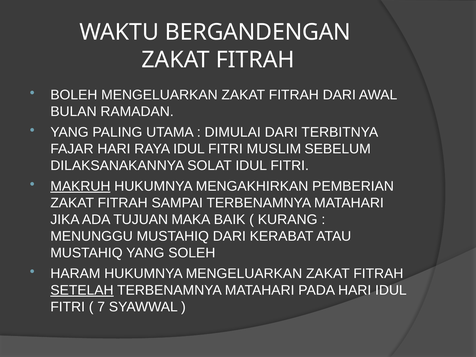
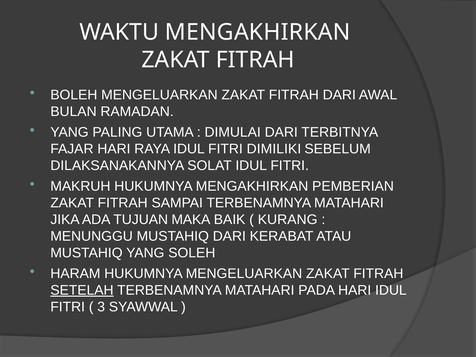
WAKTU BERGANDENGAN: BERGANDENGAN -> MENGAKHIRKAN
MUSLIM: MUSLIM -> DIMILIKI
MAKRUH underline: present -> none
7: 7 -> 3
